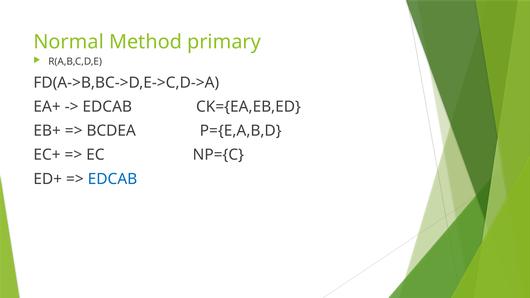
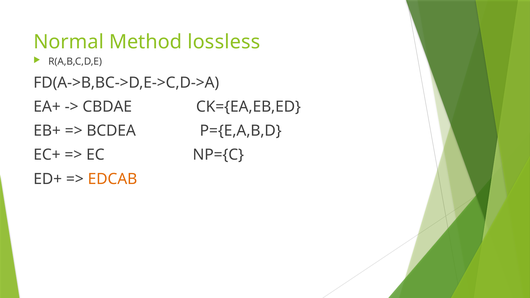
primary: primary -> lossless
EDCAB at (107, 107): EDCAB -> CBDAE
EDCAB at (112, 179) colour: blue -> orange
